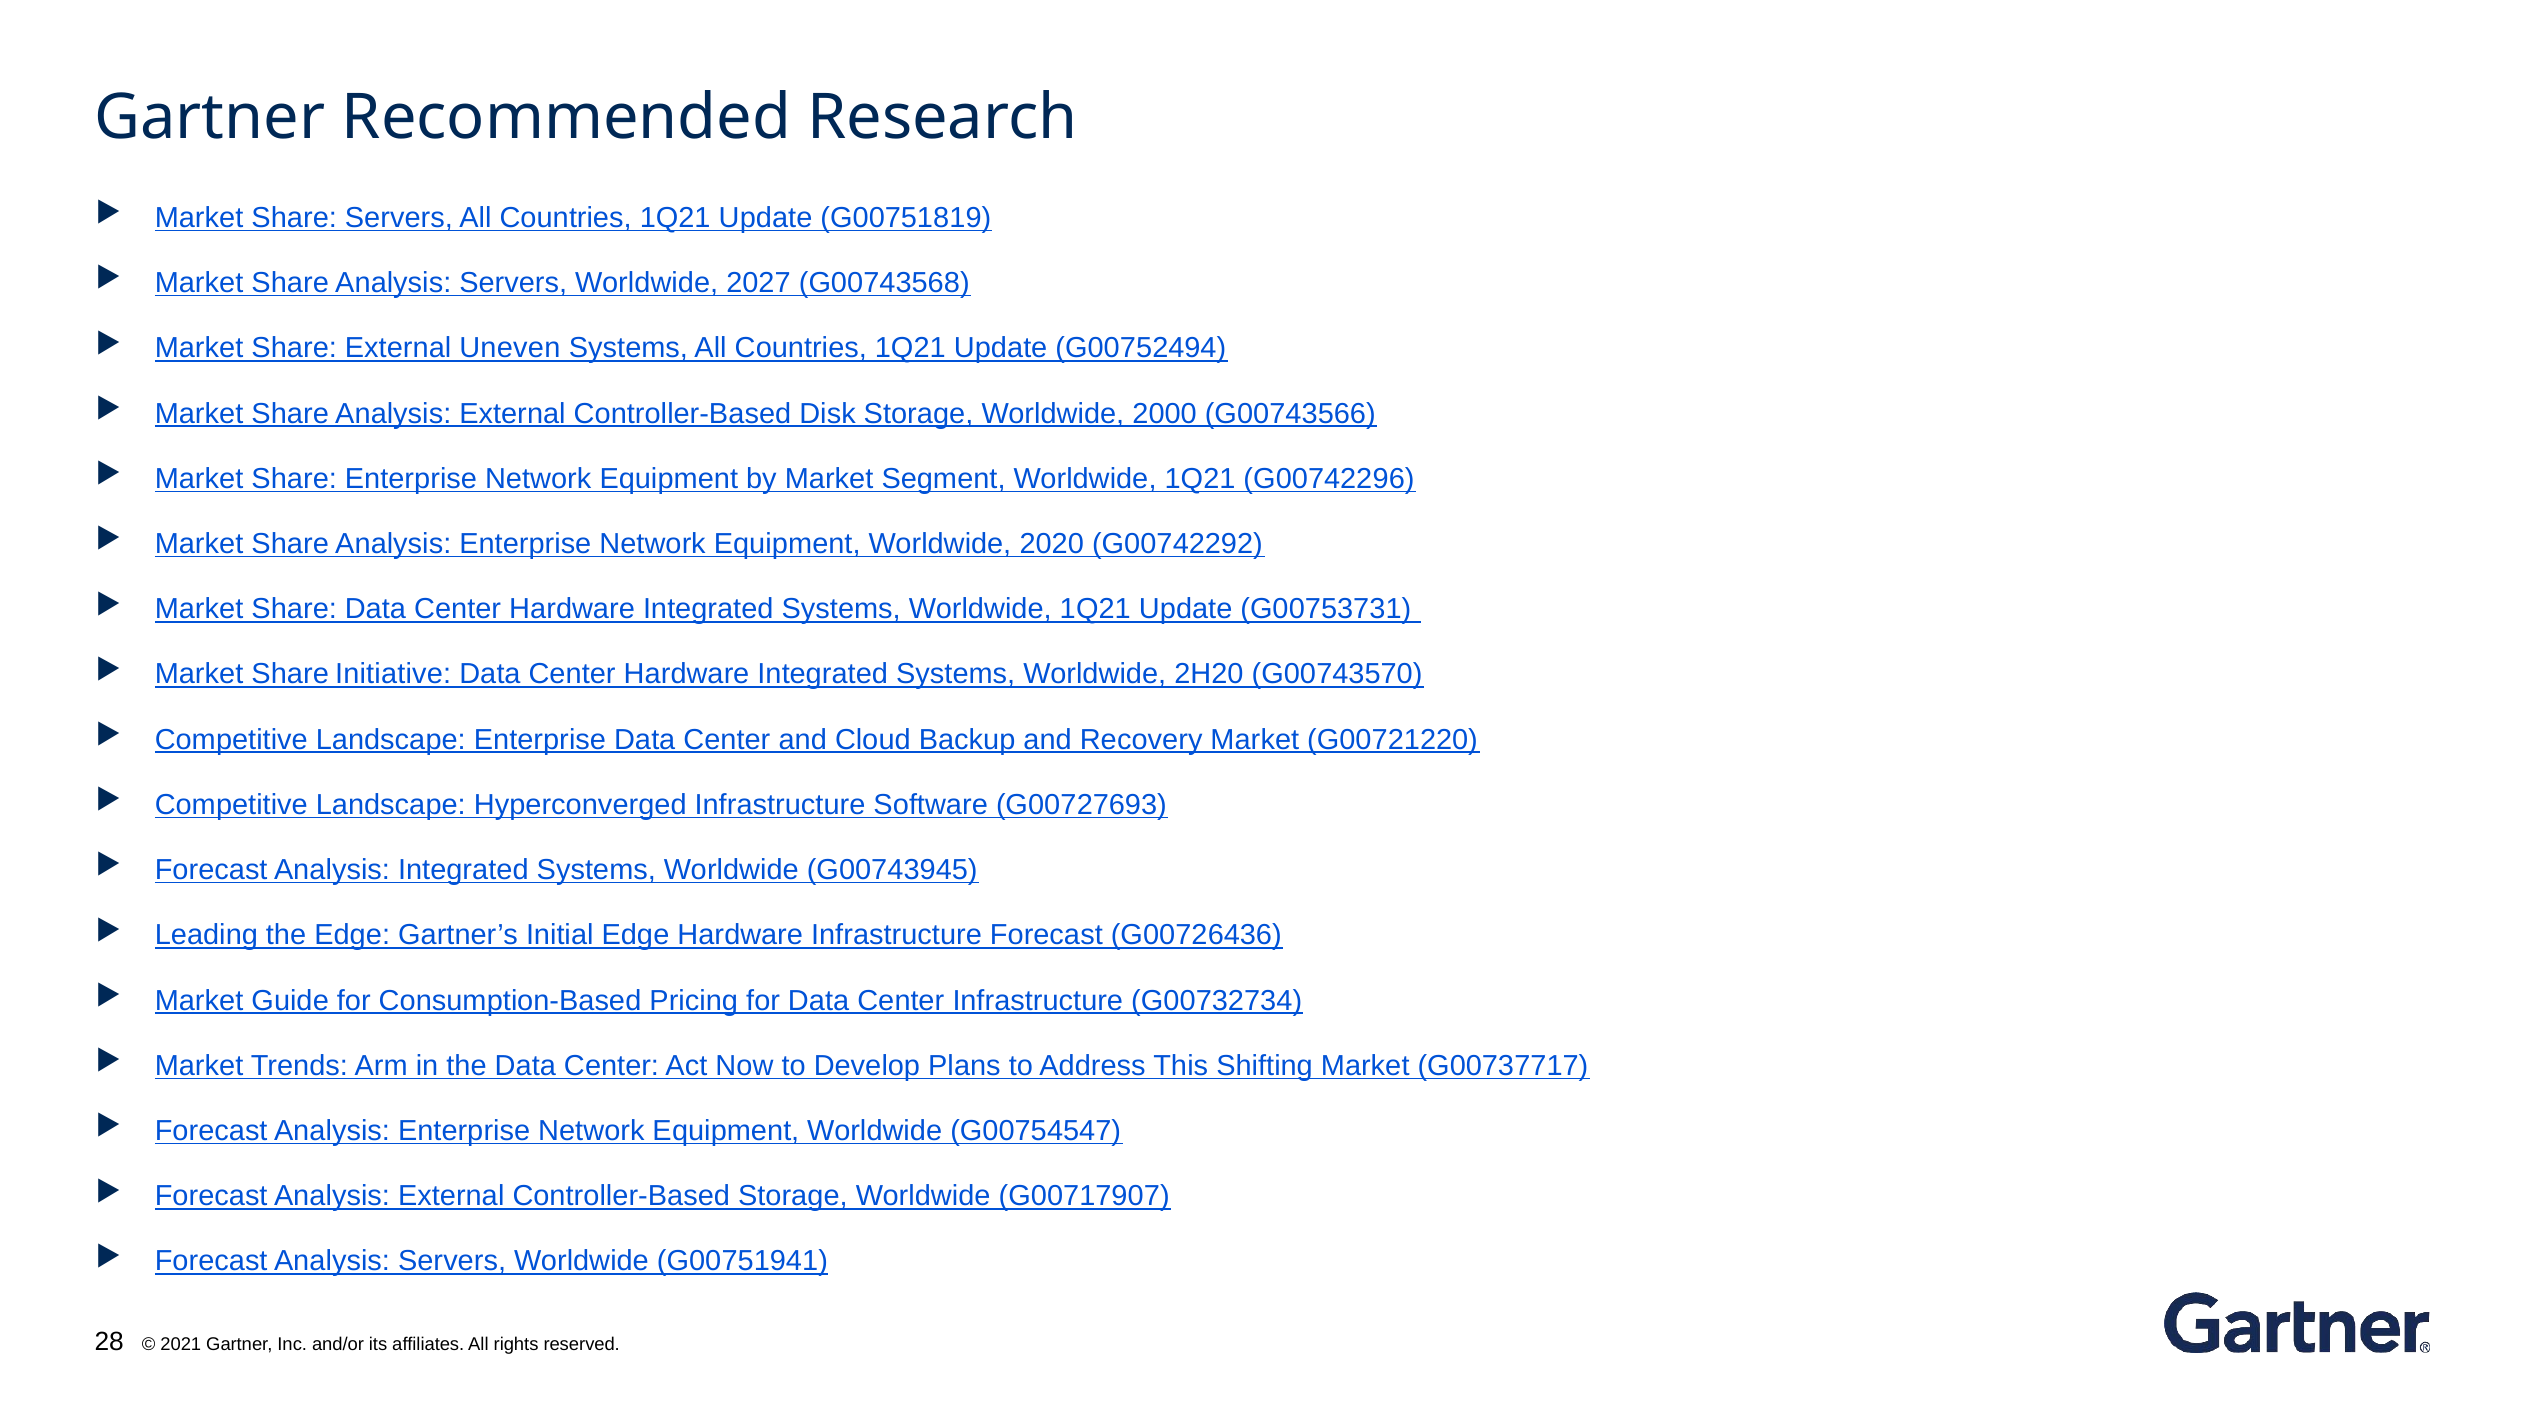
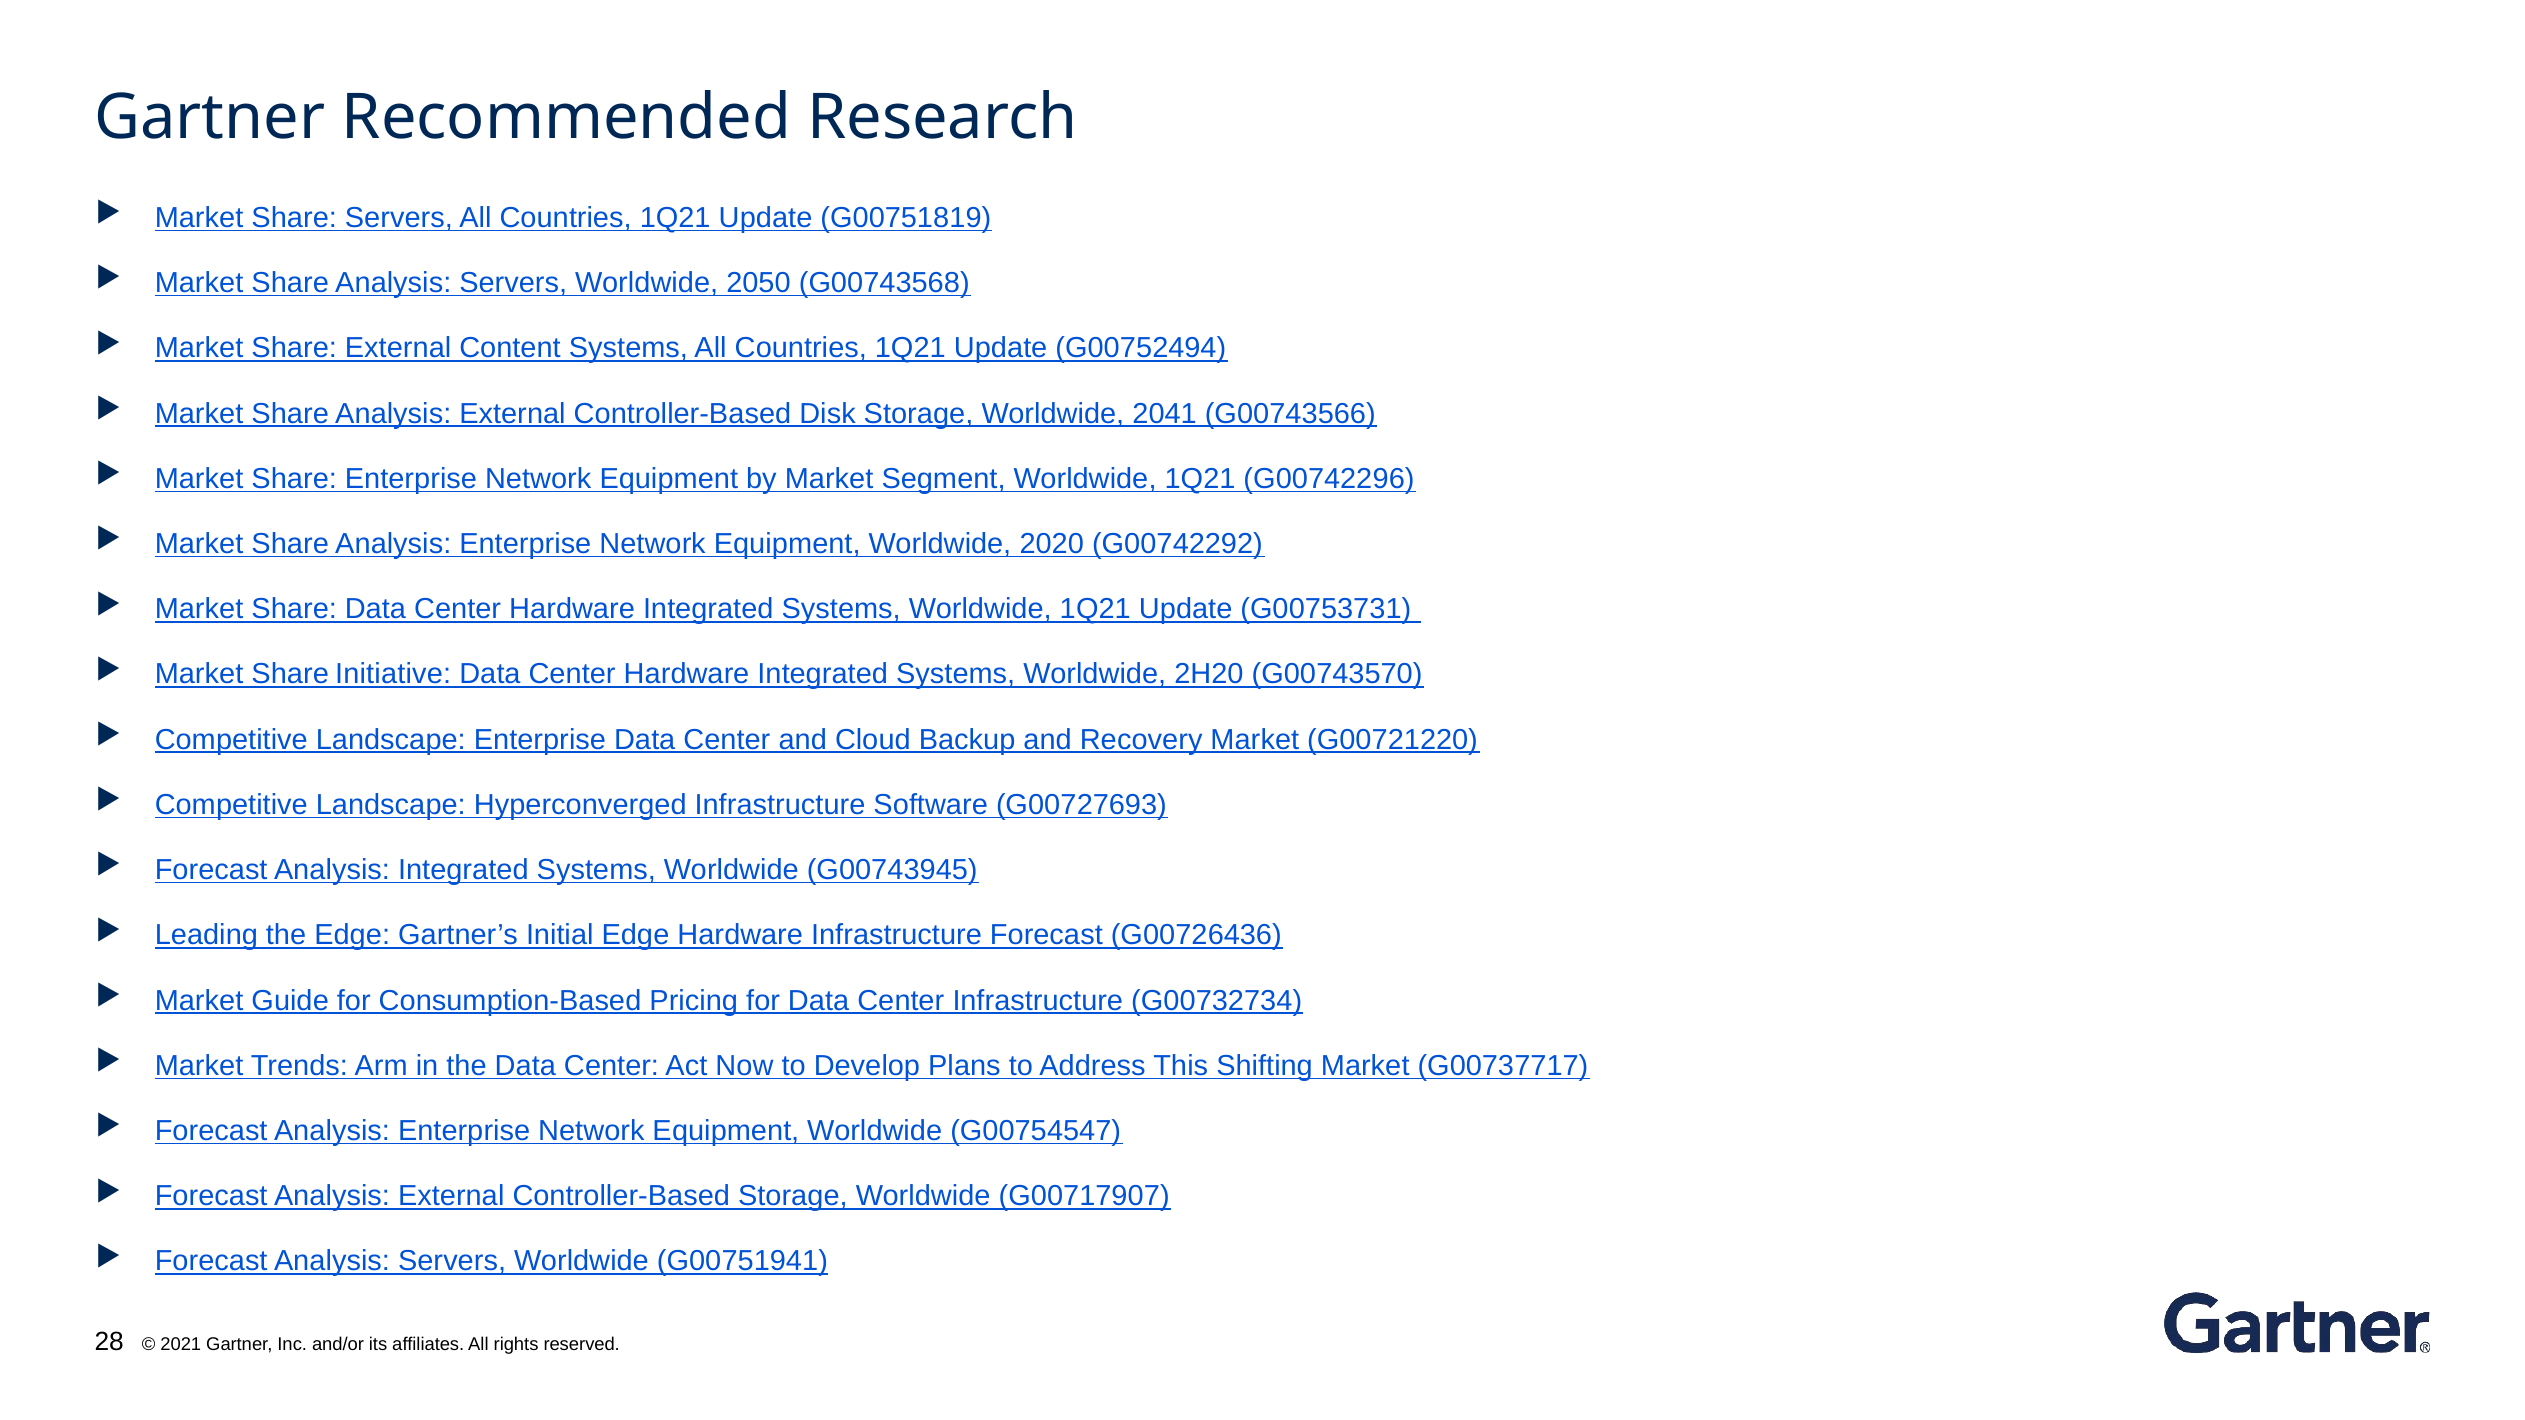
2027: 2027 -> 2050
Uneven: Uneven -> Content
2000: 2000 -> 2041
